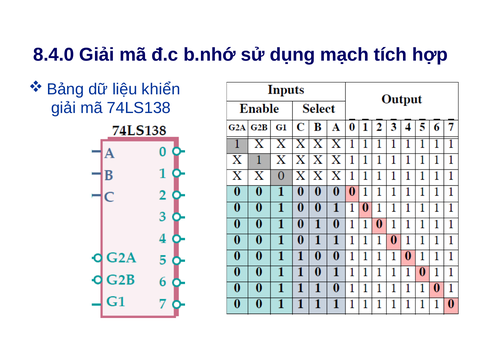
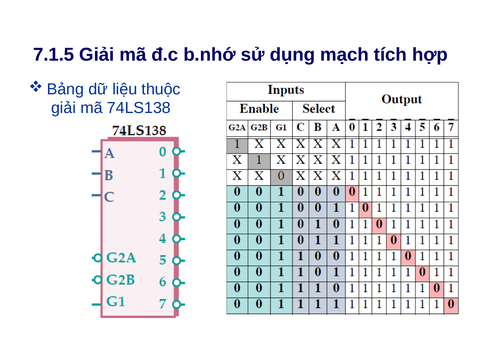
8.4.0: 8.4.0 -> 7.1.5
khiển: khiển -> thuộc
